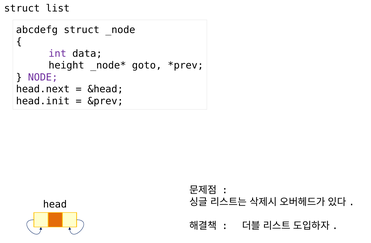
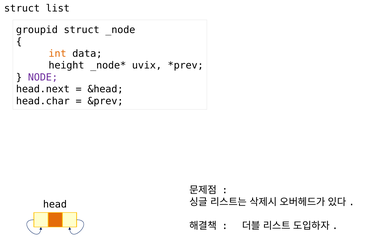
abcdefg: abcdefg -> groupid
int colour: purple -> orange
goto: goto -> uvix
head.init: head.init -> head.char
